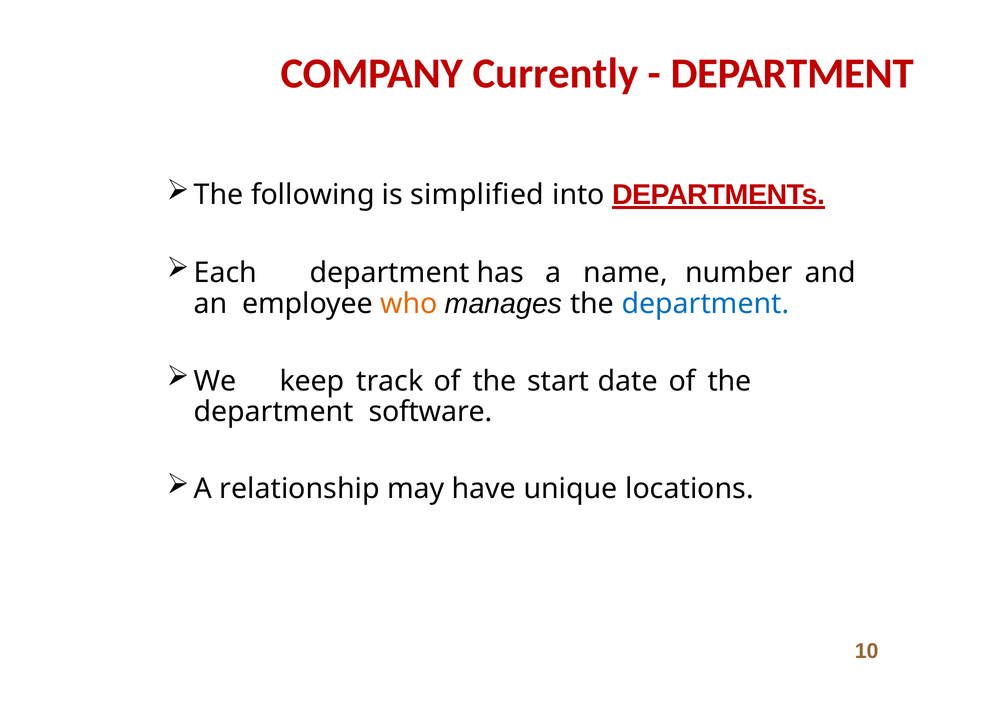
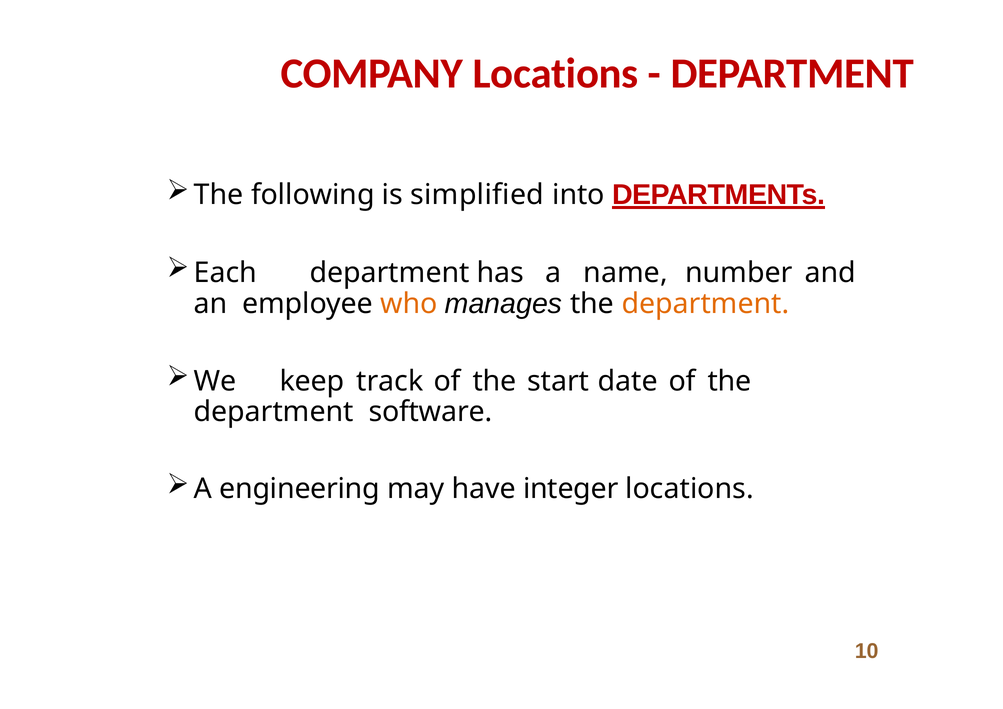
COMPANY Currently: Currently -> Locations
department at (705, 303) colour: blue -> orange
relationship: relationship -> engineering
unique: unique -> integer
